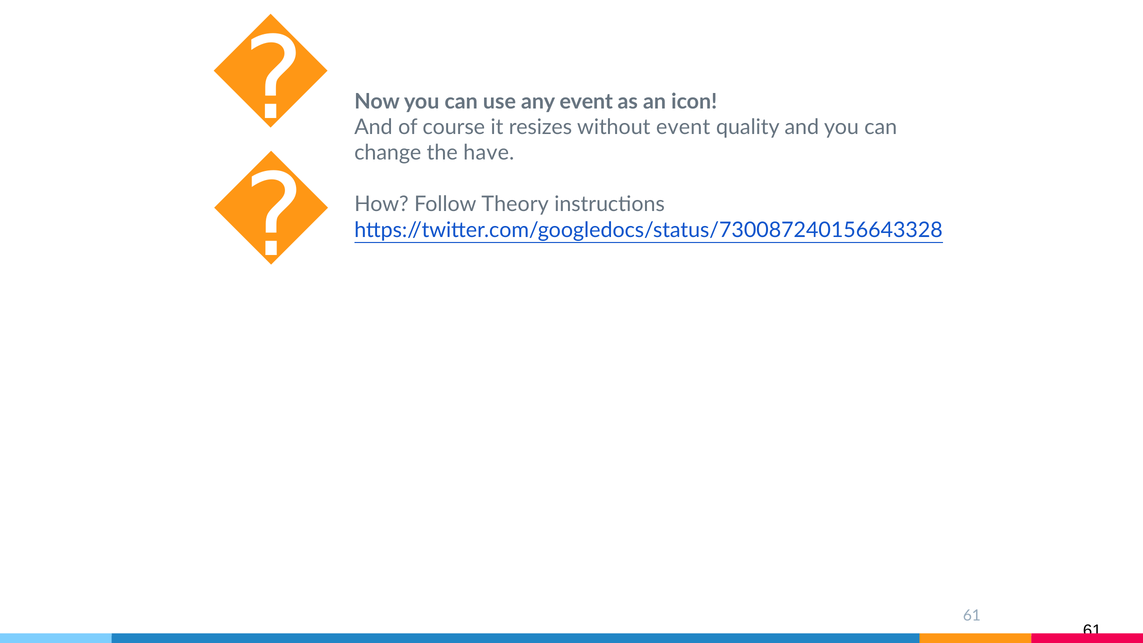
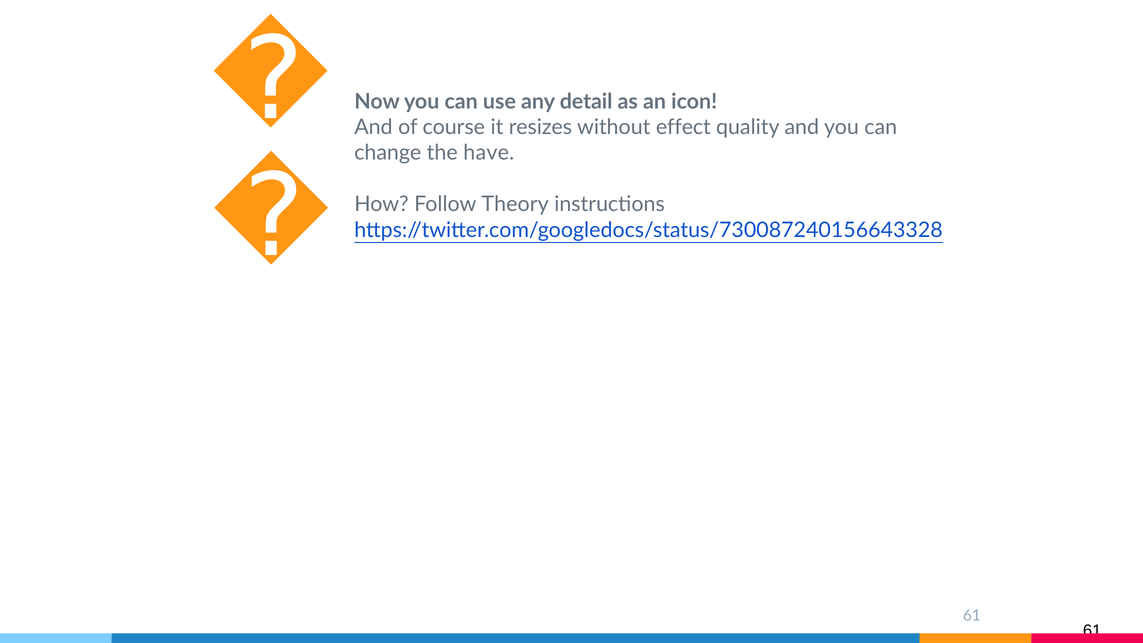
any event: event -> detail
without event: event -> effect
